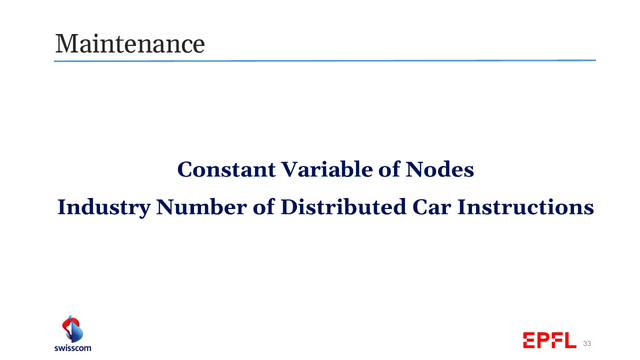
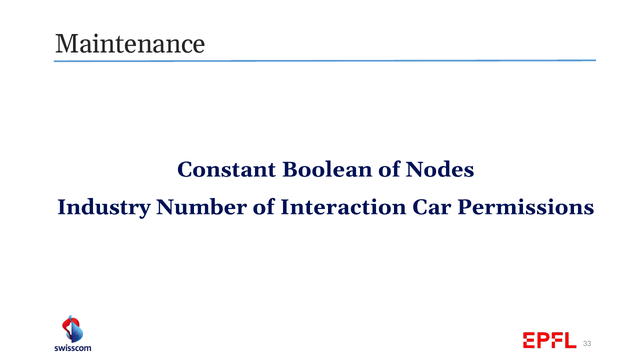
Variable: Variable -> Boolean
Distributed: Distributed -> Interaction
Instructions: Instructions -> Permissions
